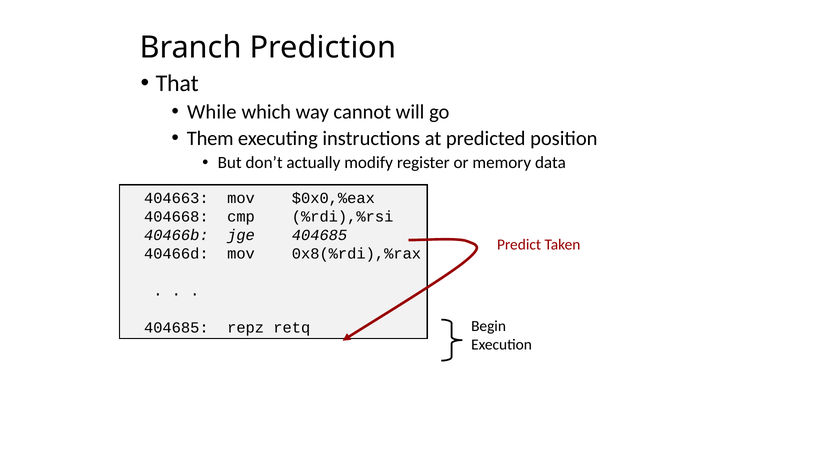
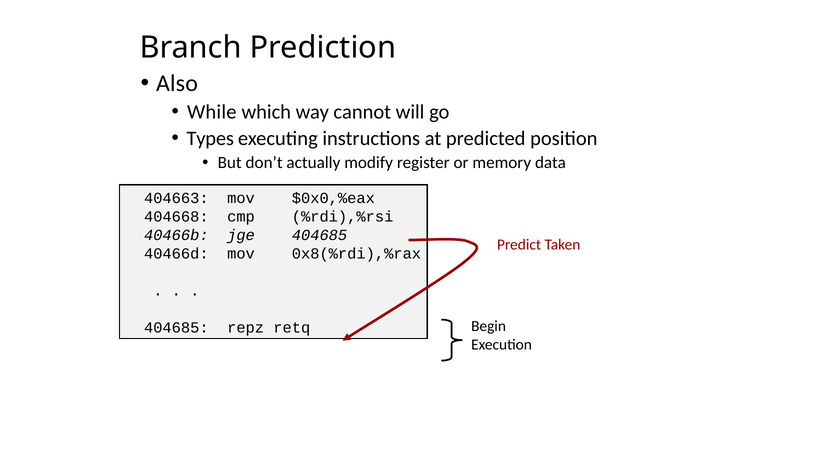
That: That -> Also
Them: Them -> Types
